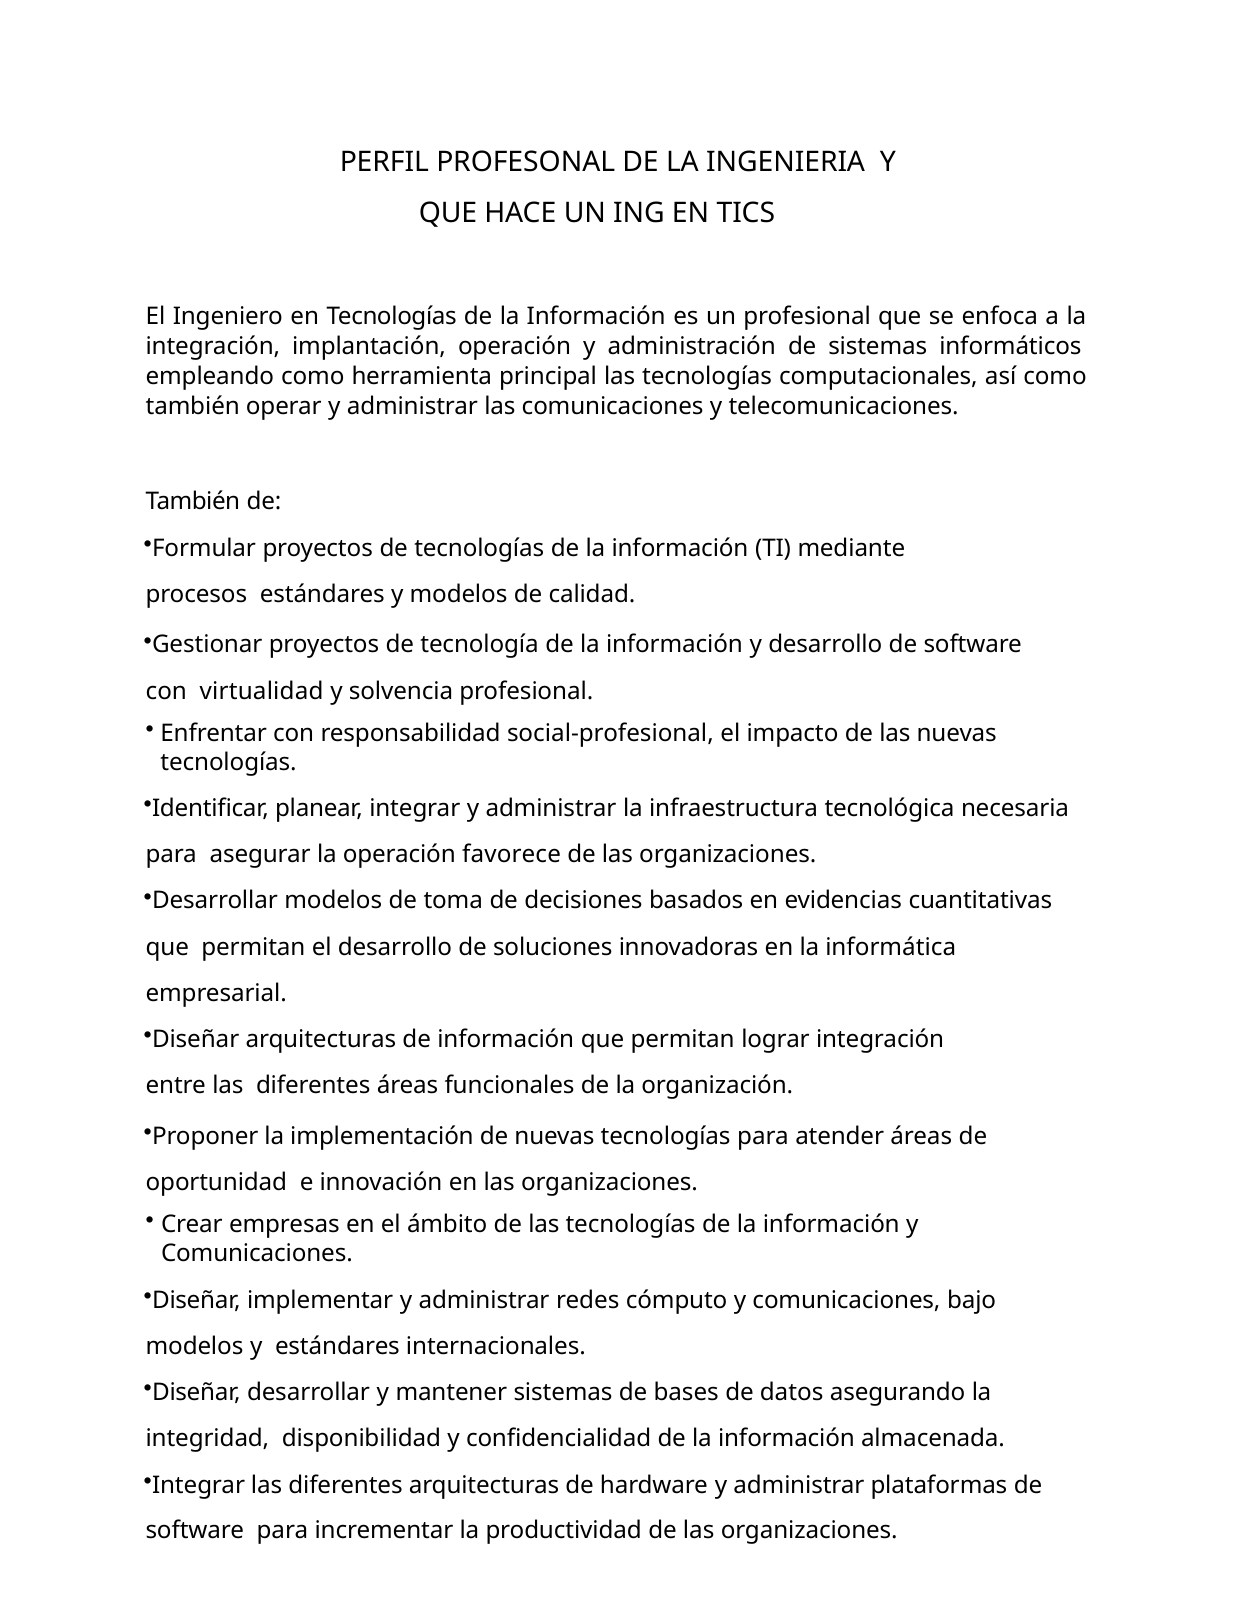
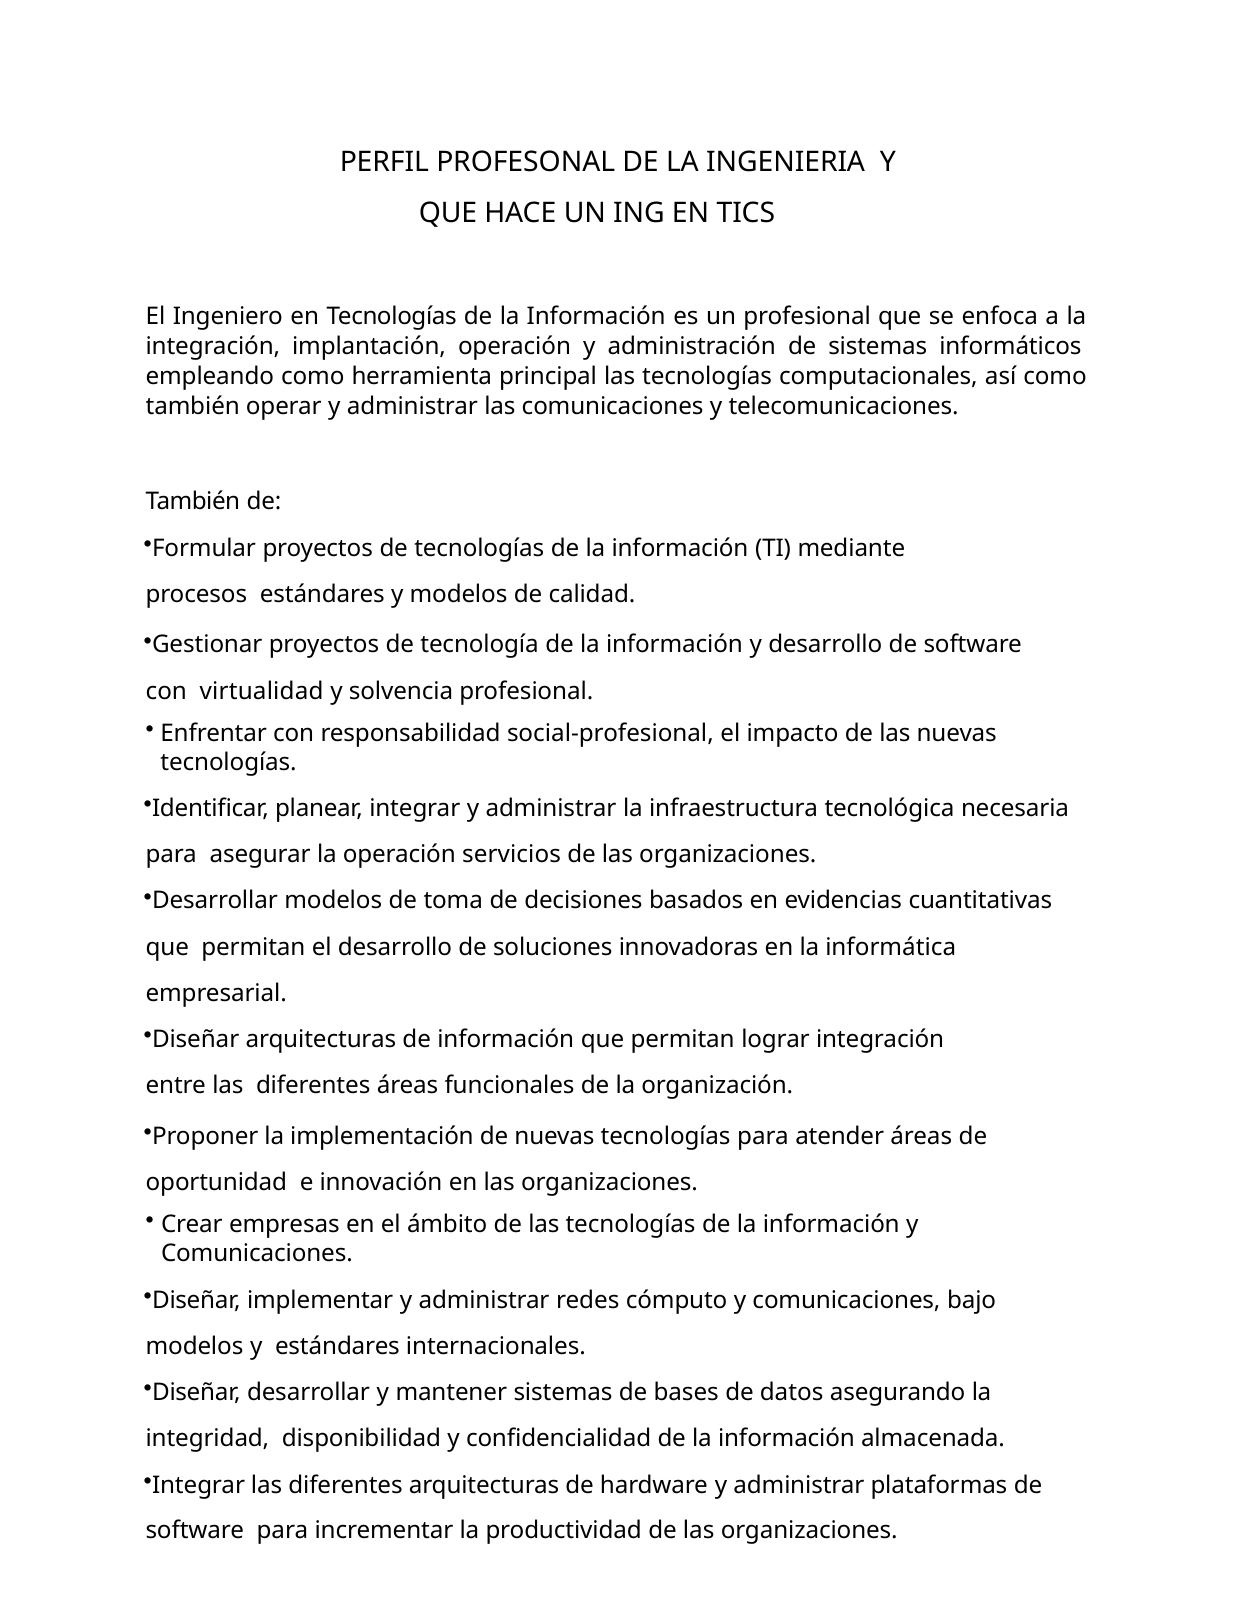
favorece: favorece -> servicios
